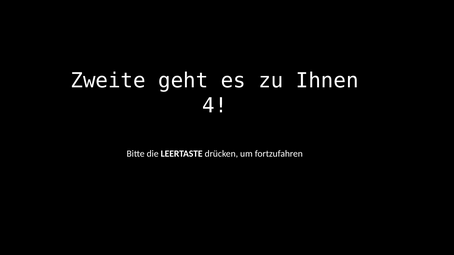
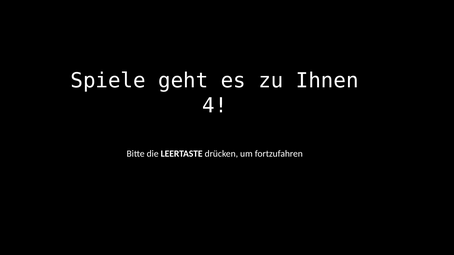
Zweite: Zweite -> Spiele
